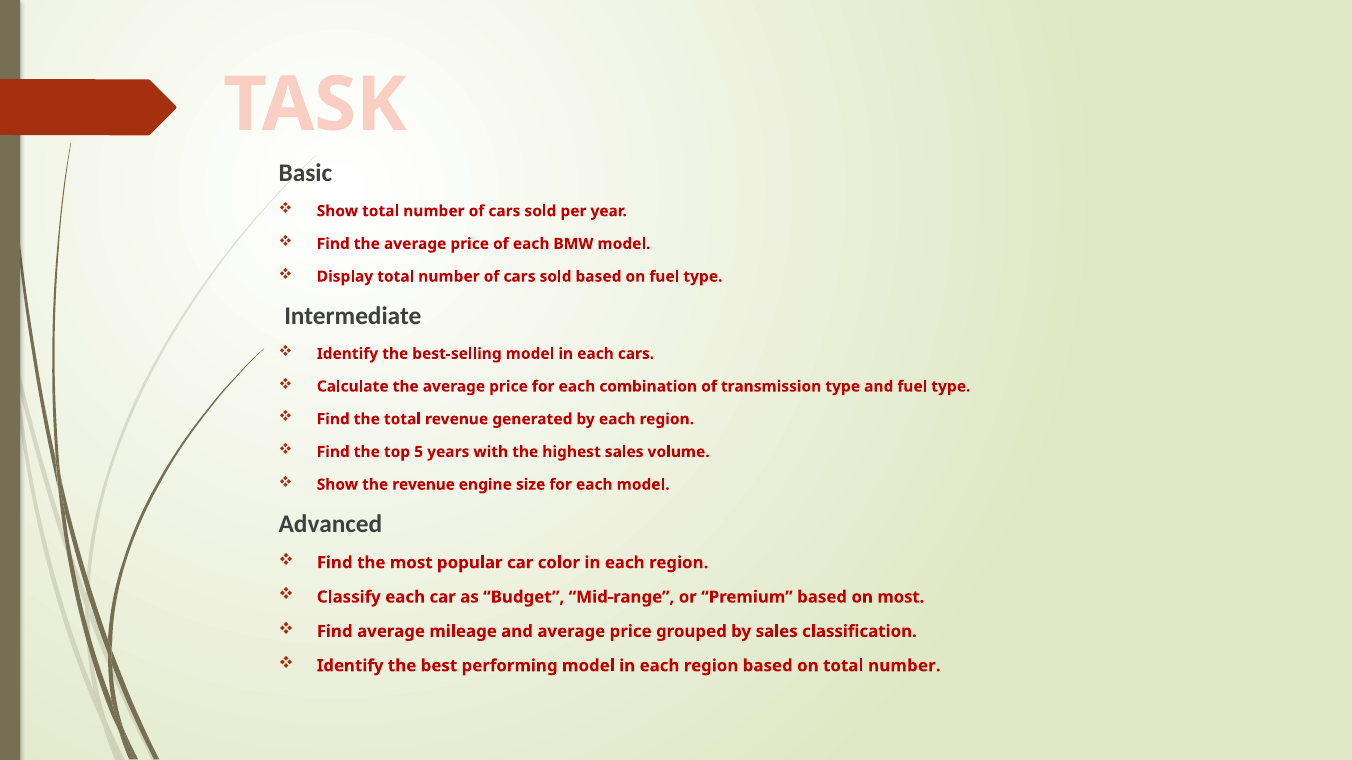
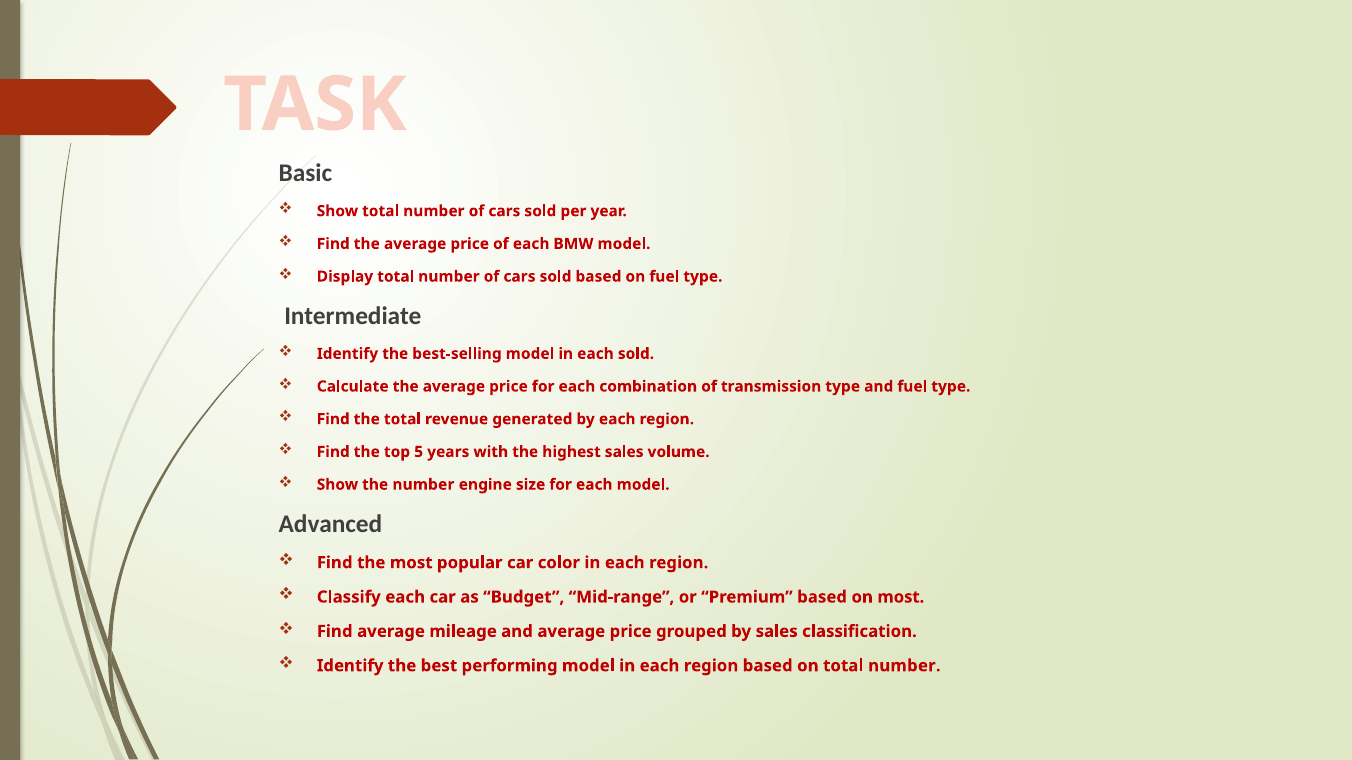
each cars: cars -> sold
the revenue: revenue -> number
